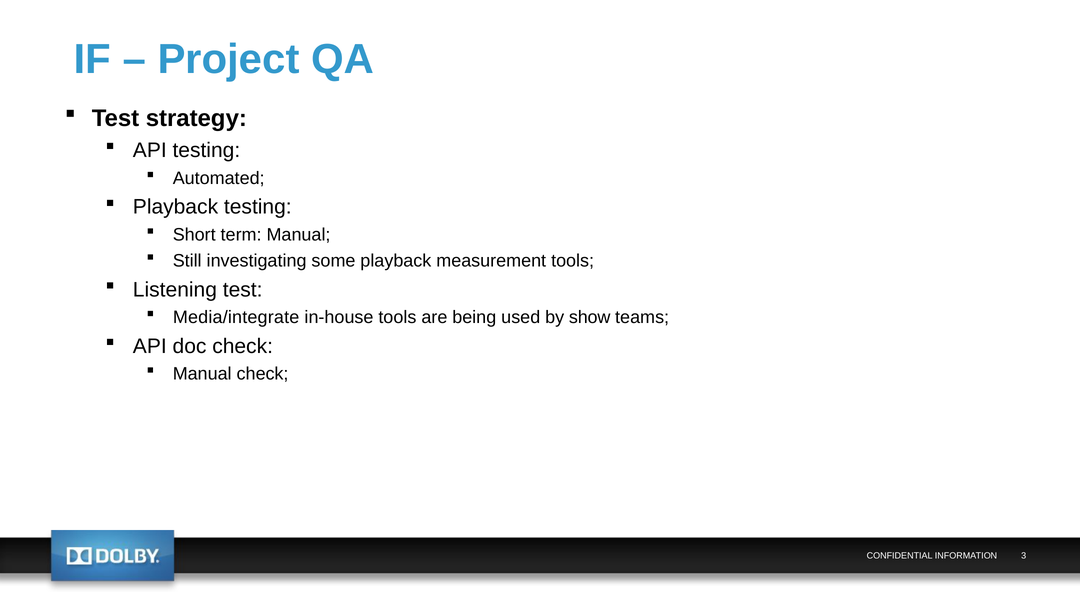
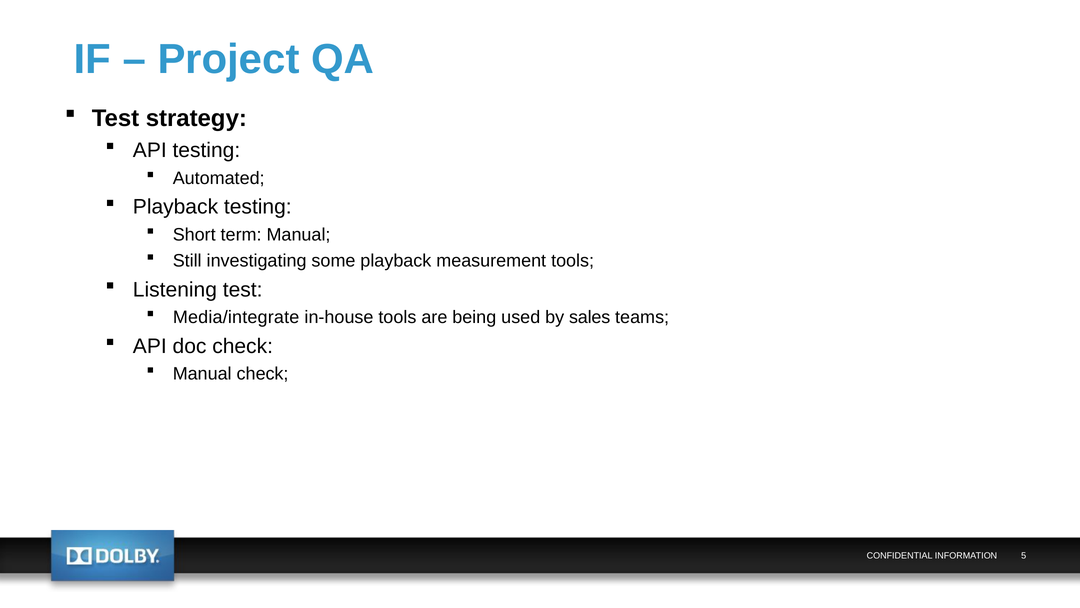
show: show -> sales
3: 3 -> 5
